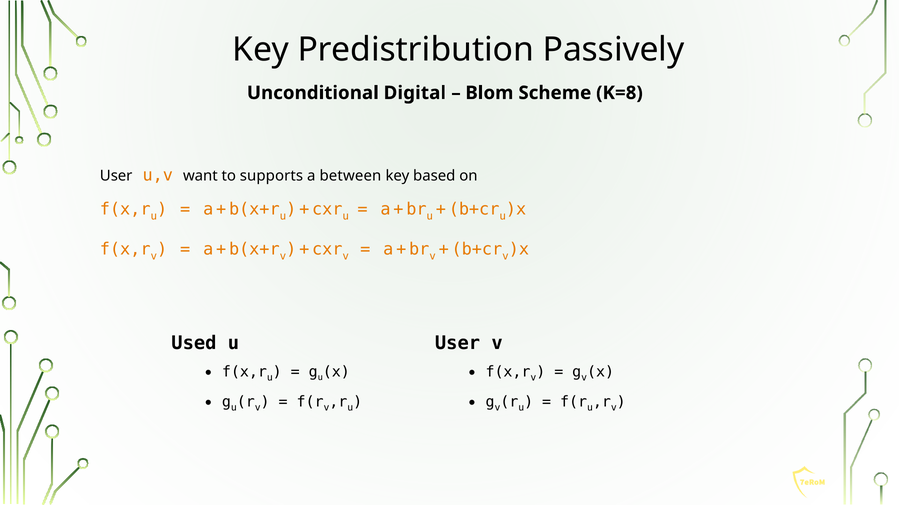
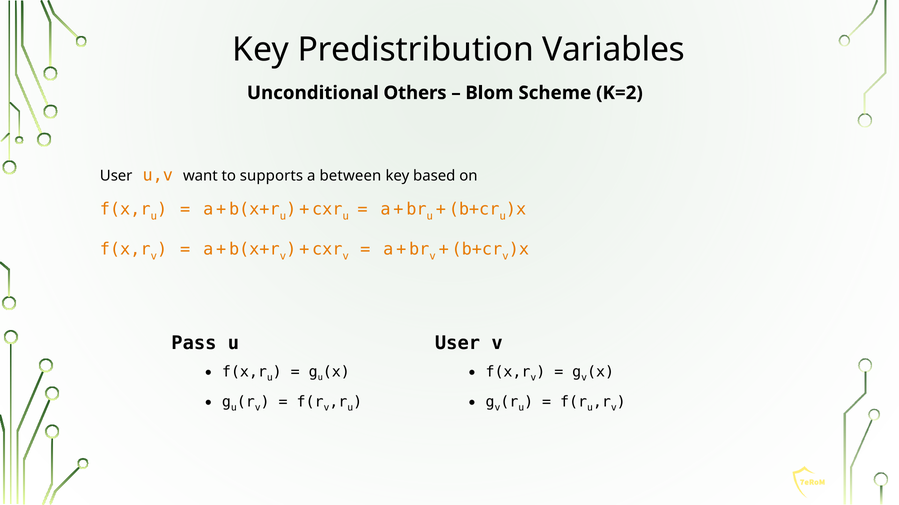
Passively: Passively -> Variables
Digital: Digital -> Others
K=8: K=8 -> K=2
Used: Used -> Pass
